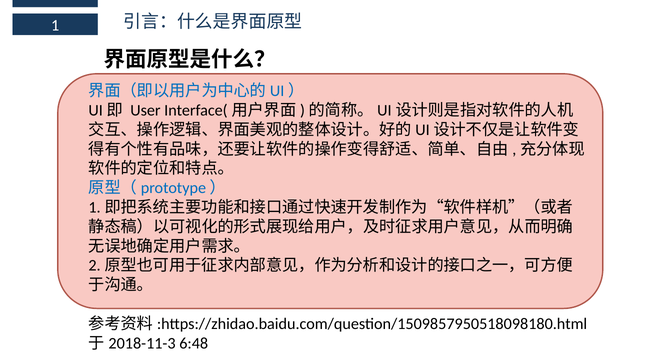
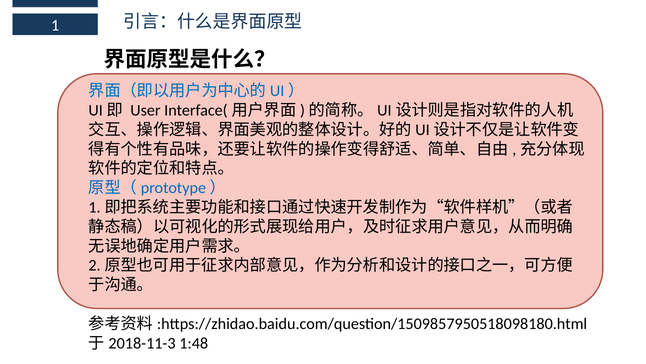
6:48: 6:48 -> 1:48
